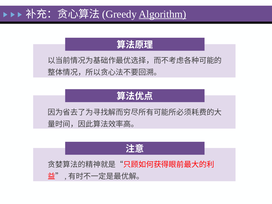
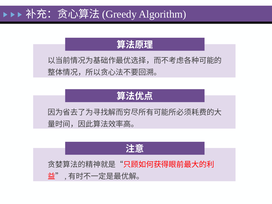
Algorithm underline: present -> none
